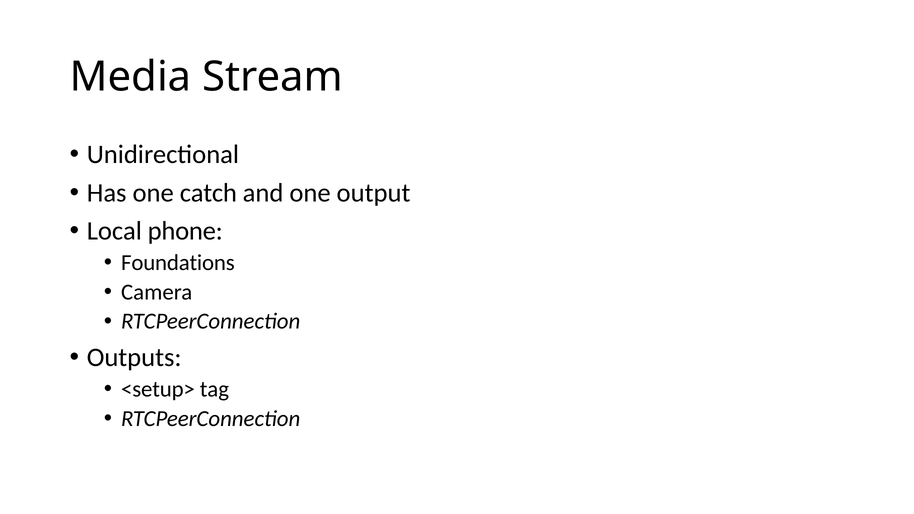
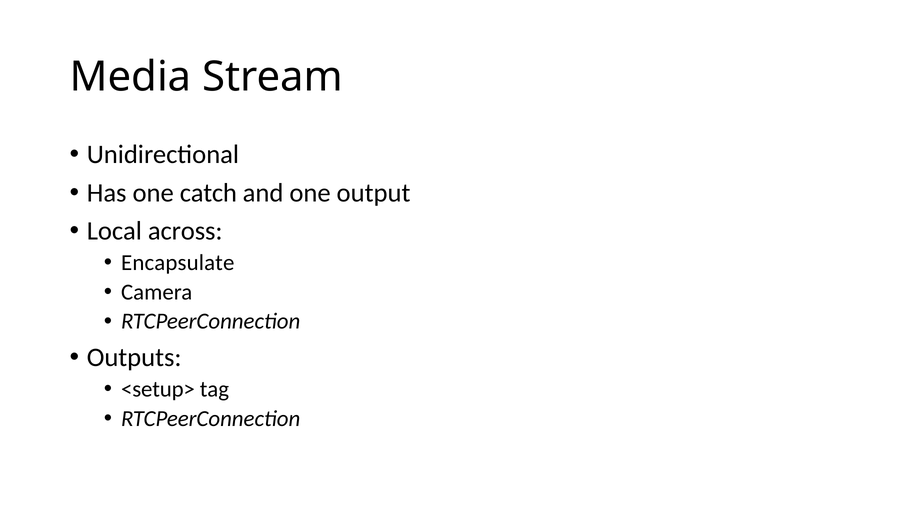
phone: phone -> across
Foundations: Foundations -> Encapsulate
